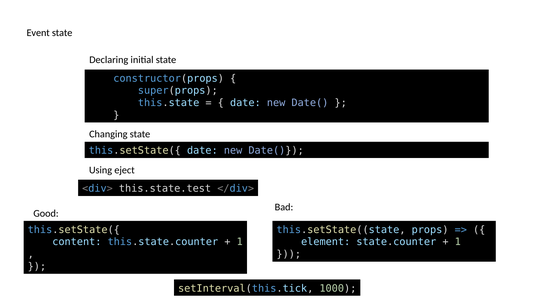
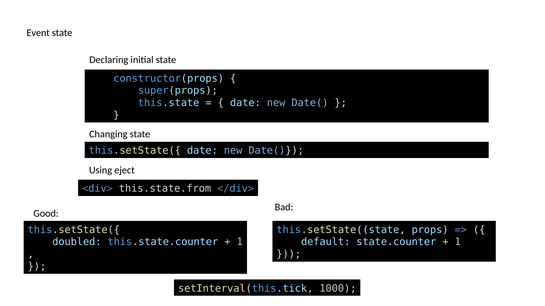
this.state.test: this.state.test -> this.state.from
content: content -> doubled
element: element -> default
